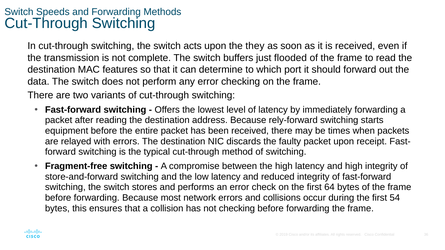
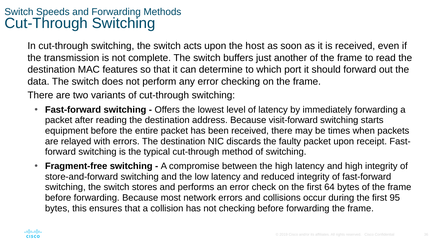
they: they -> host
flooded: flooded -> another
rely-forward: rely-forward -> visit-forward
54: 54 -> 95
